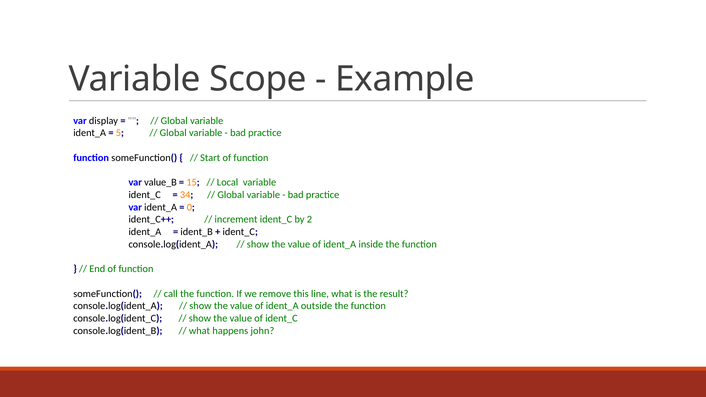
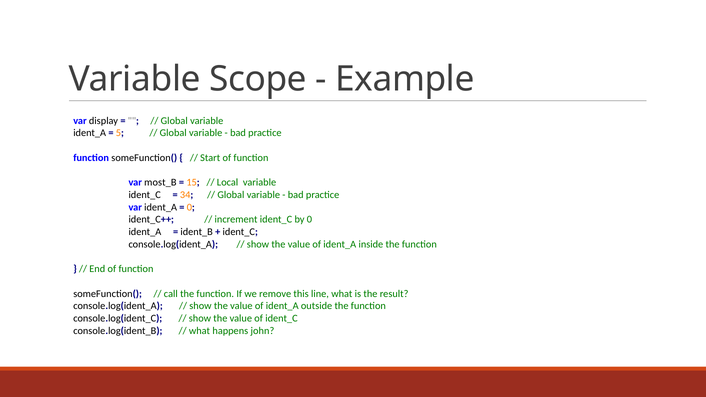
value_B: value_B -> most_B
by 2: 2 -> 0
